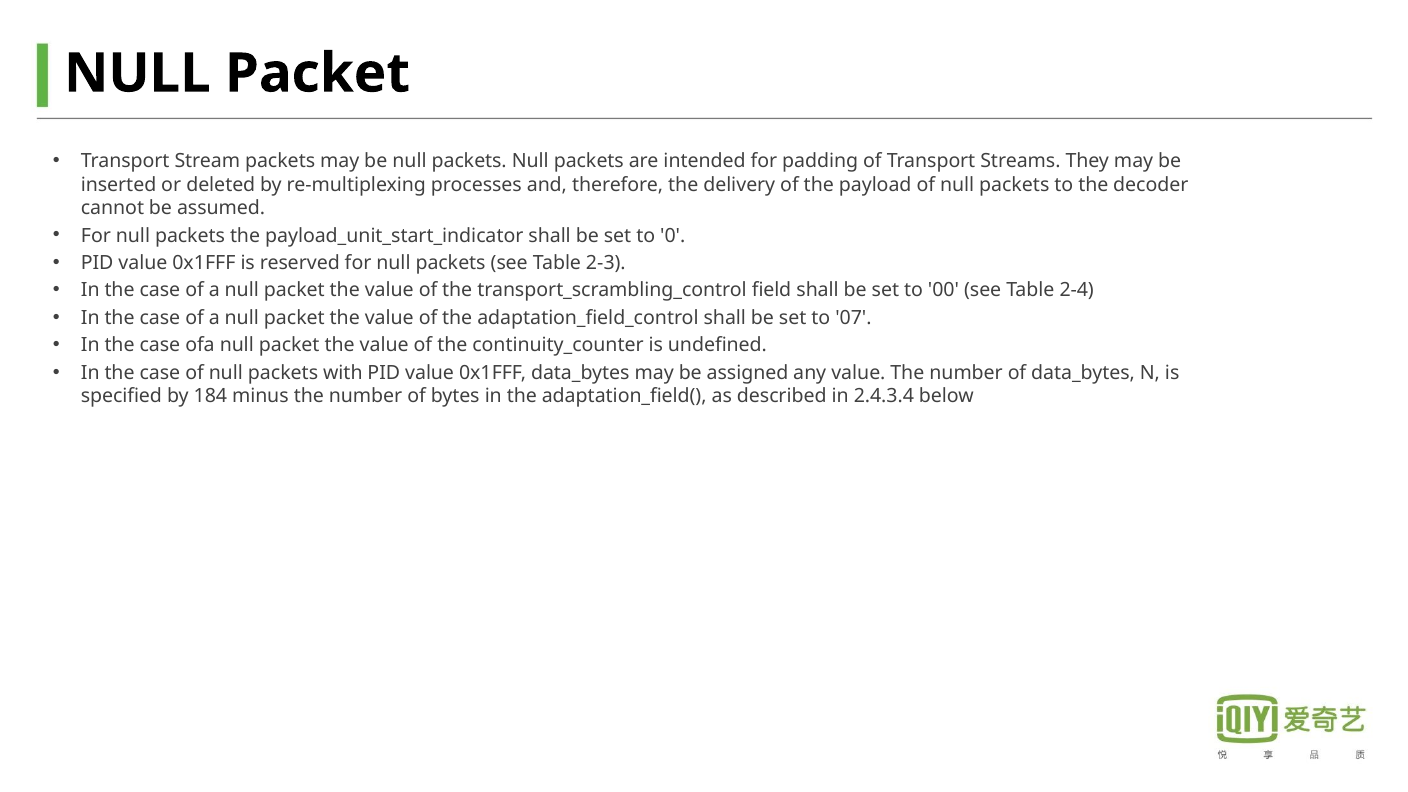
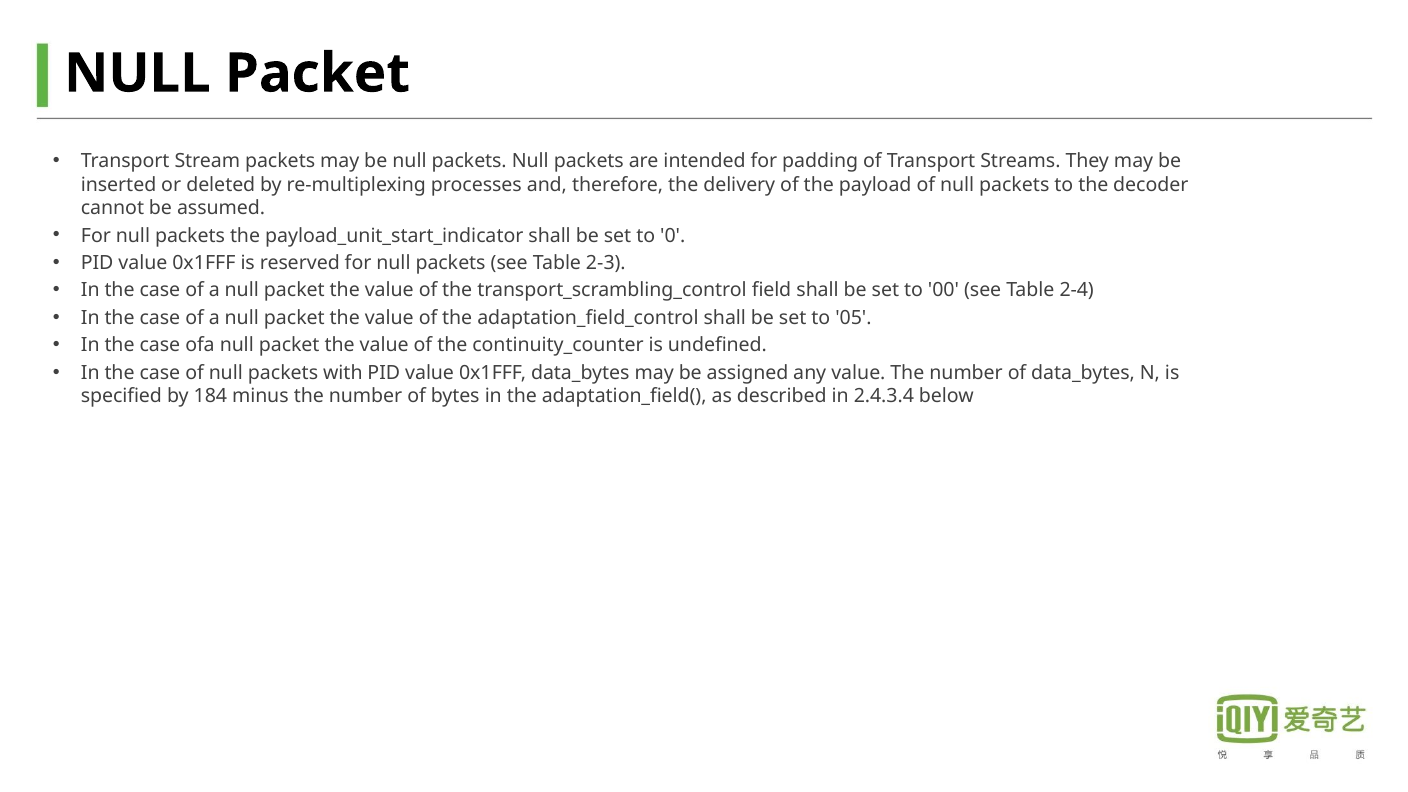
07: 07 -> 05
